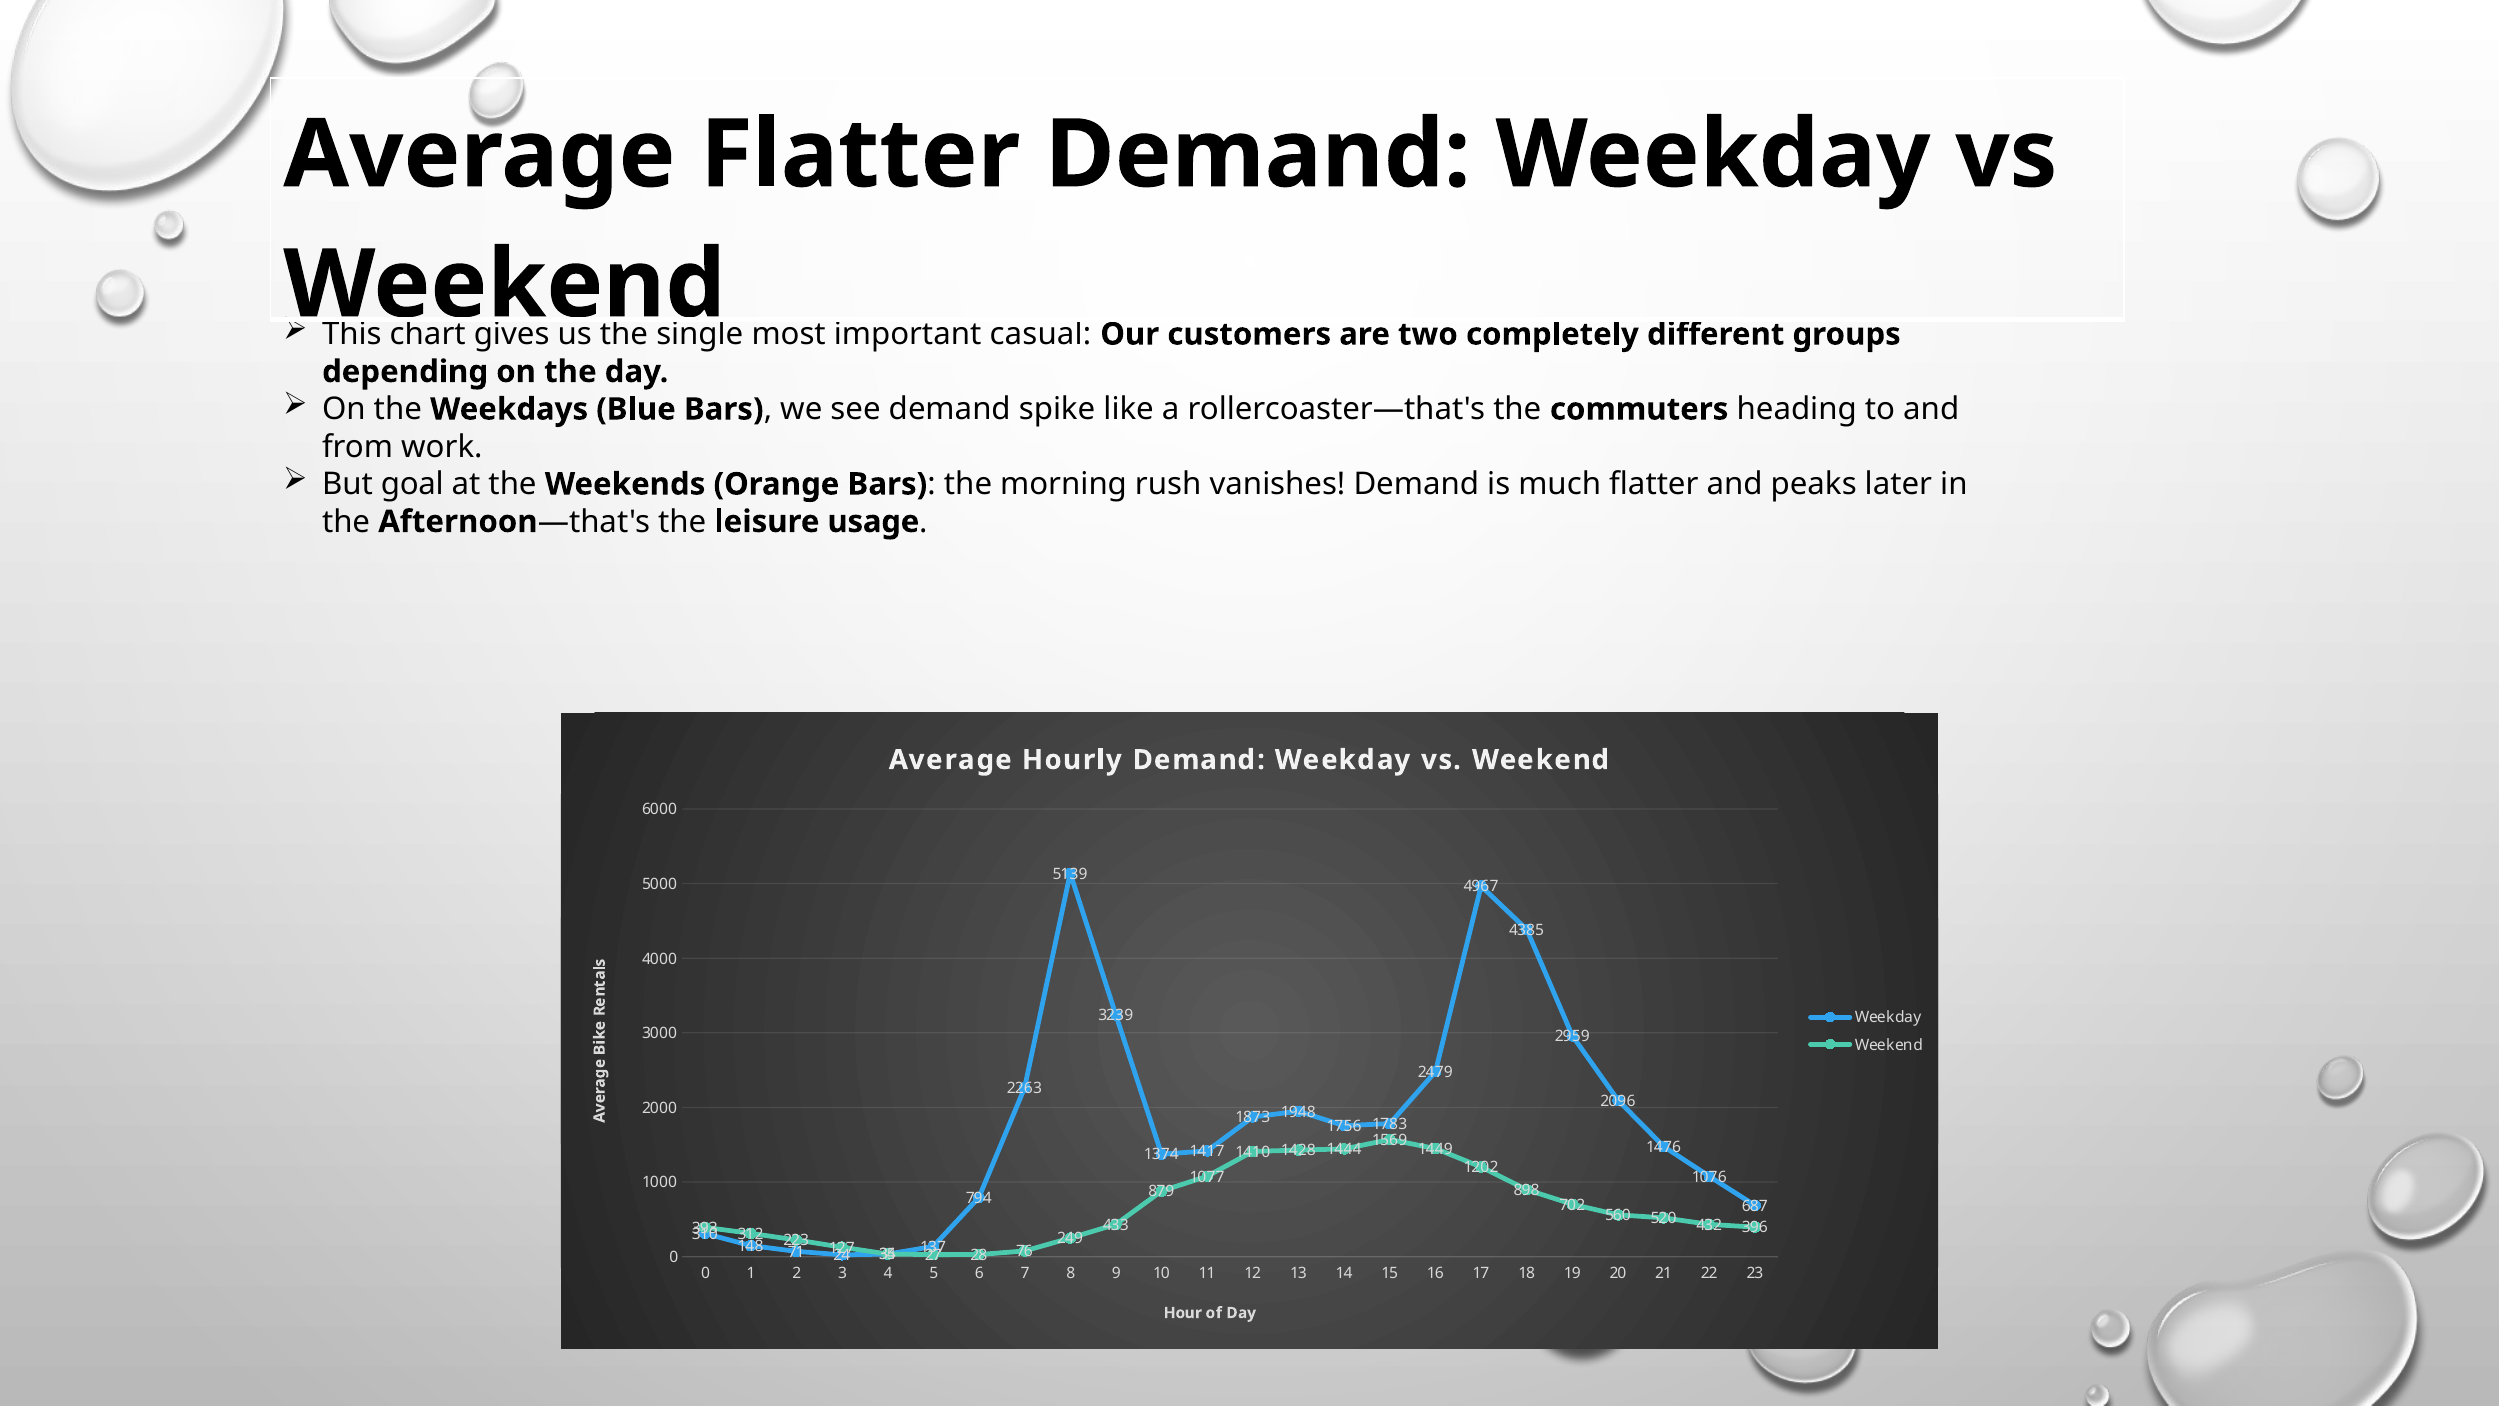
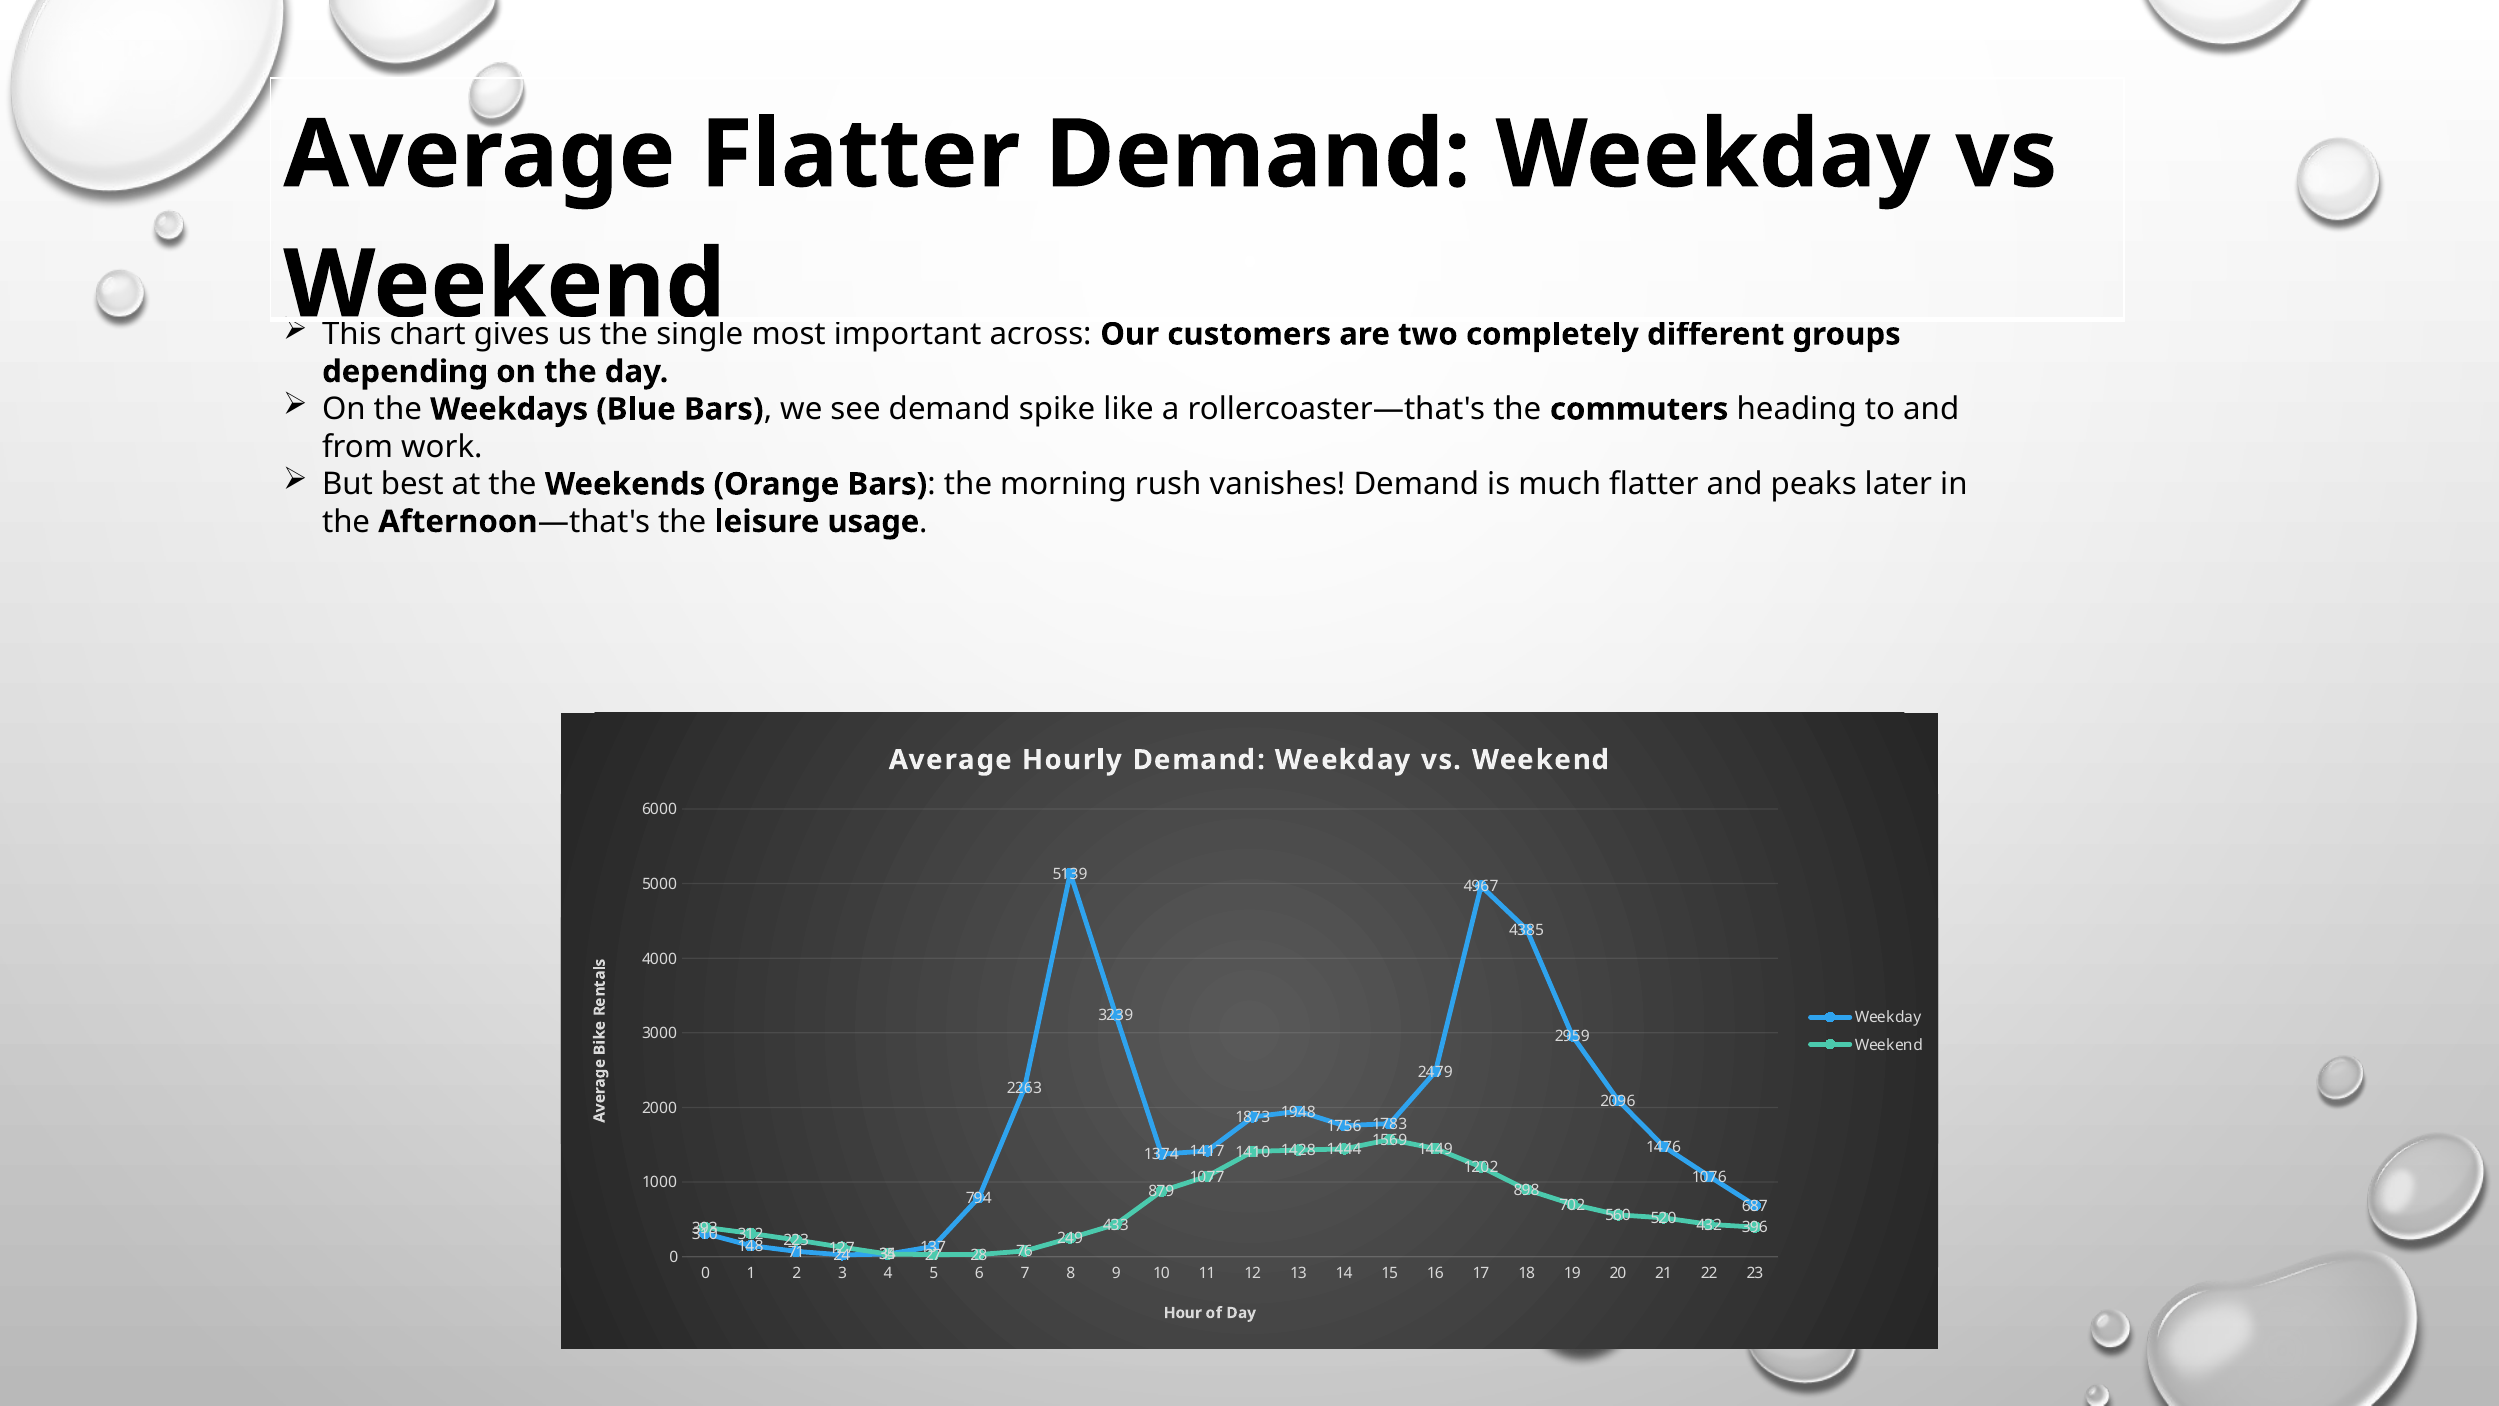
casual: casual -> across
goal: goal -> best
